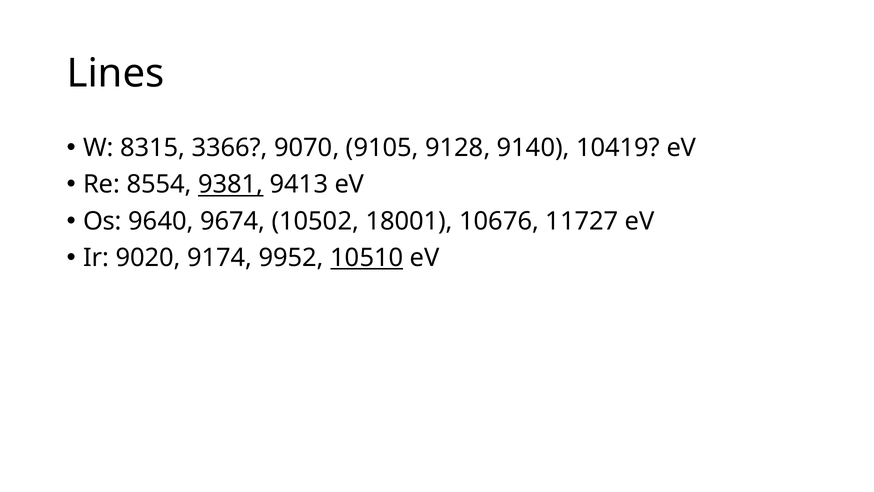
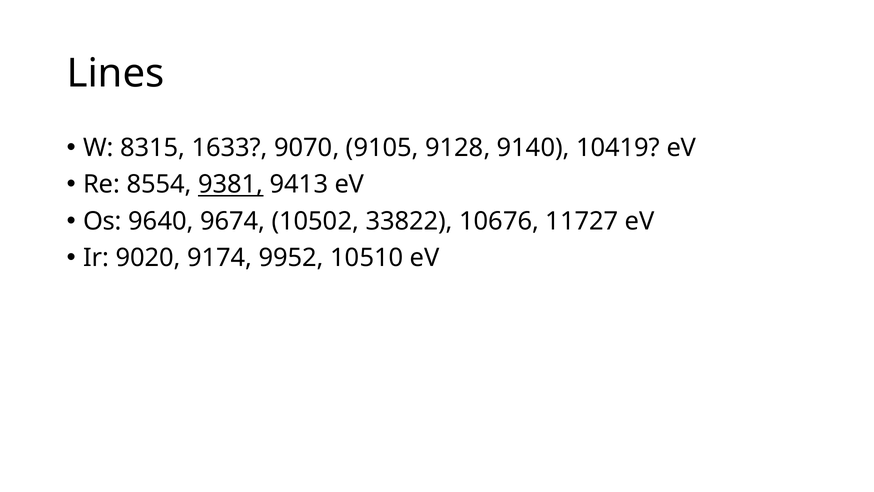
3366: 3366 -> 1633
18001: 18001 -> 33822
10510 underline: present -> none
